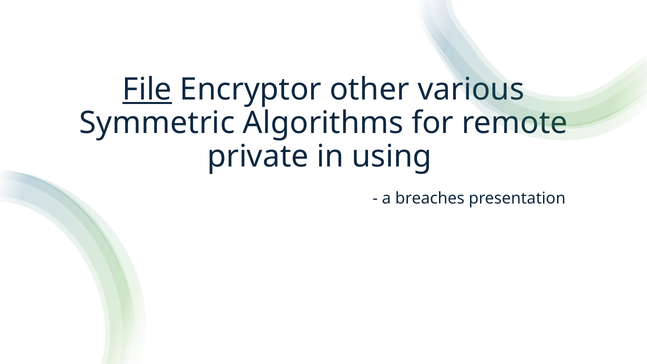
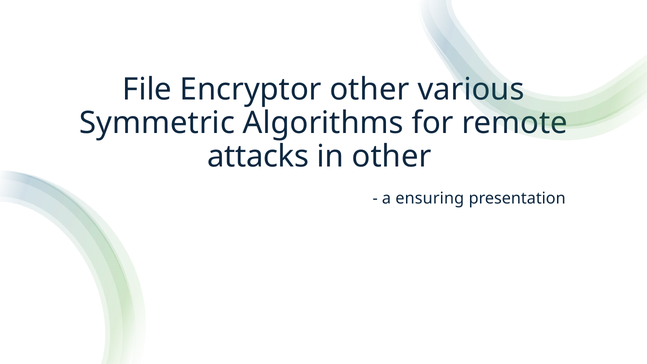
File underline: present -> none
private: private -> attacks
in using: using -> other
breaches: breaches -> ensuring
